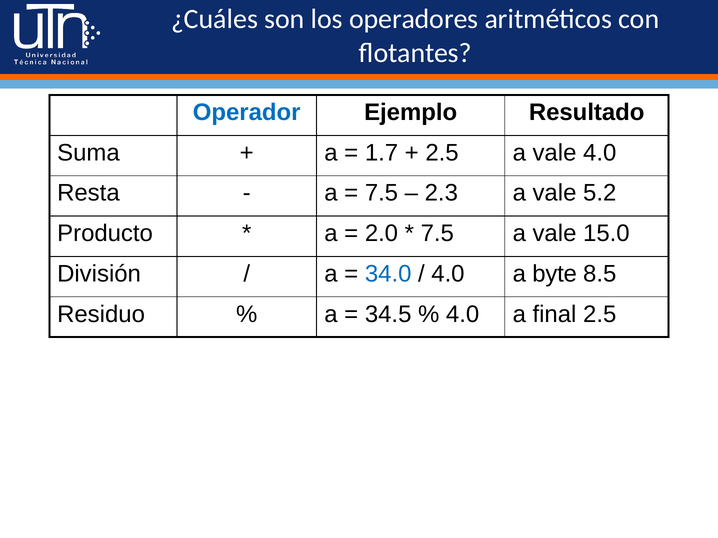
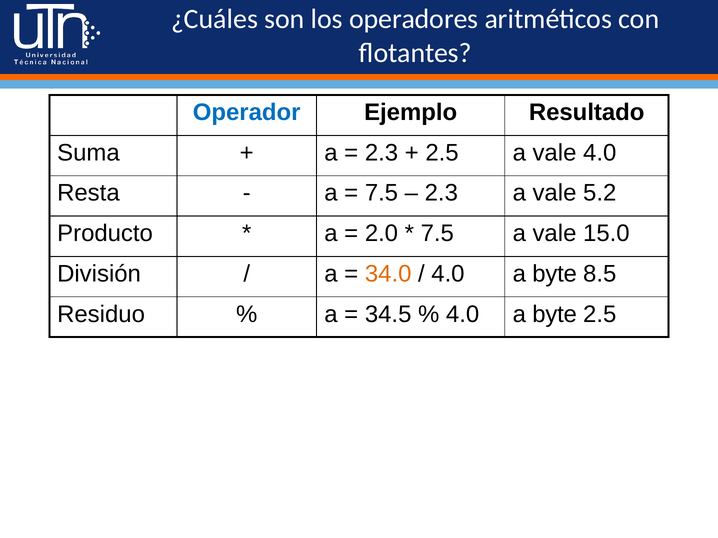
1.7 at (381, 153): 1.7 -> 2.3
34.0 colour: blue -> orange
final at (554, 314): final -> byte
